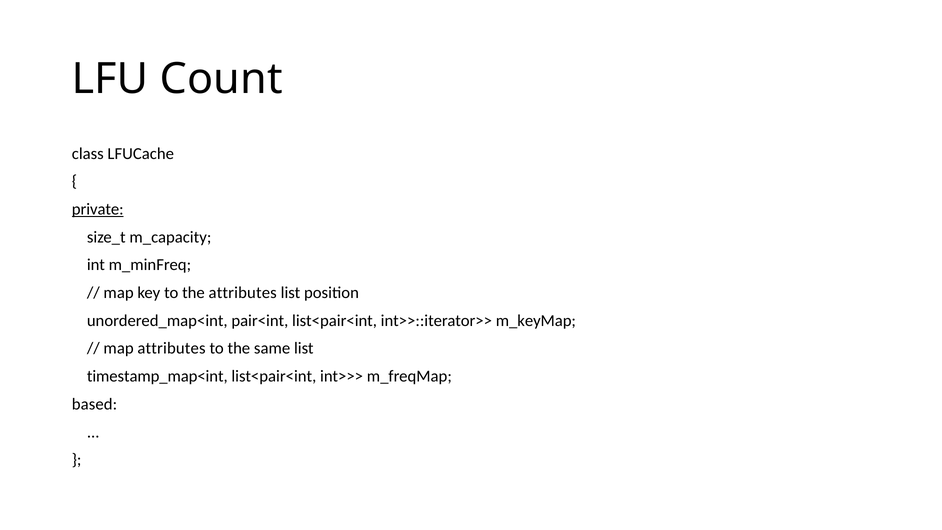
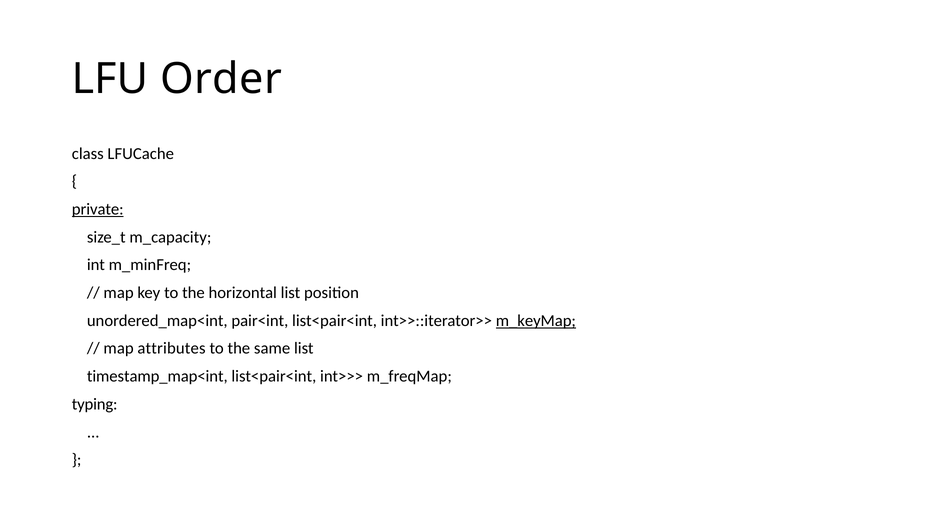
Count: Count -> Order
the attributes: attributes -> horizontal
m_keyMap underline: none -> present
based: based -> typing
